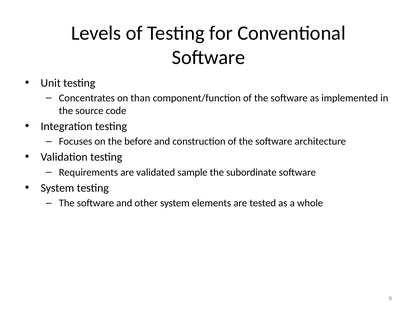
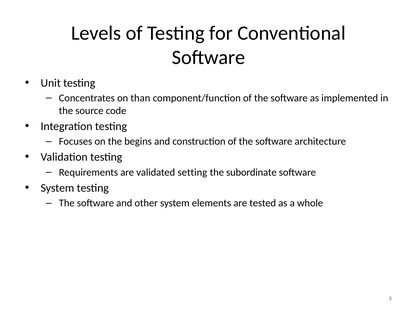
before: before -> begins
sample: sample -> setting
